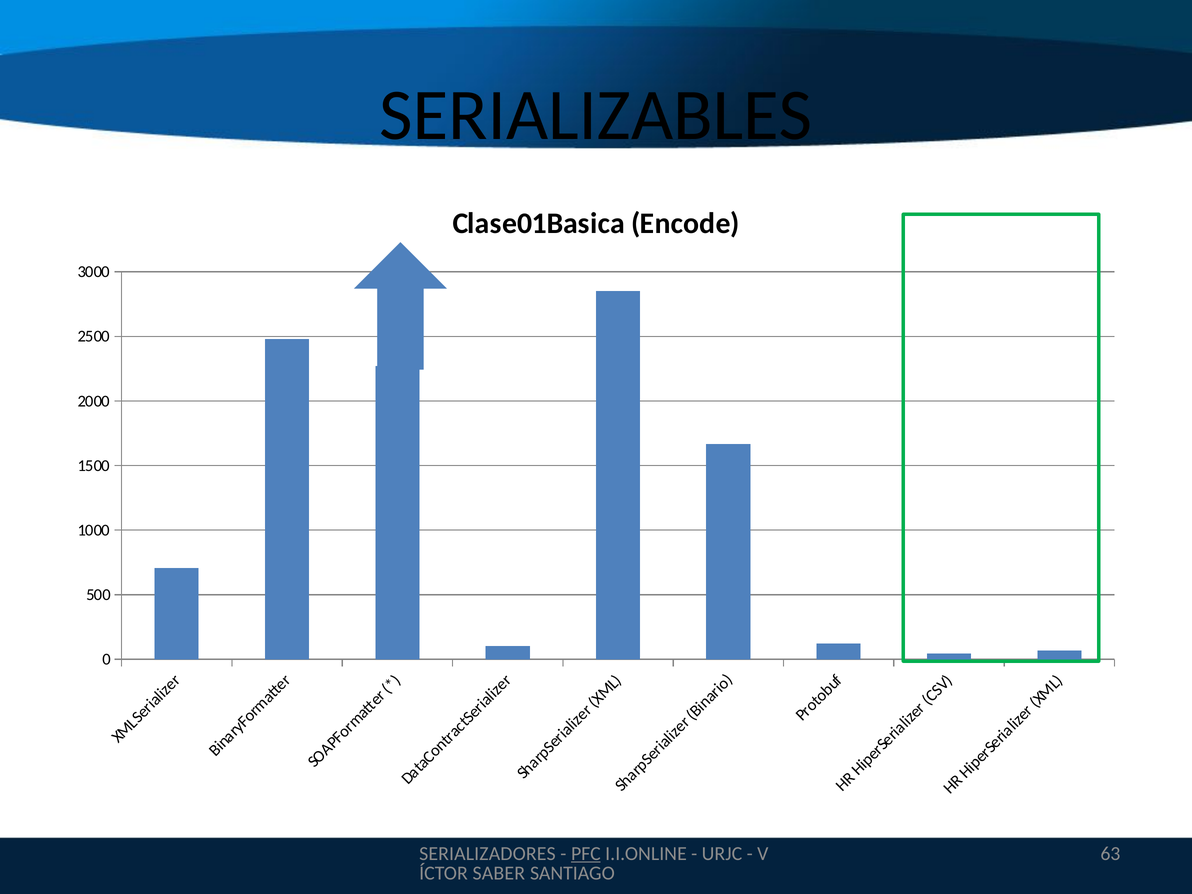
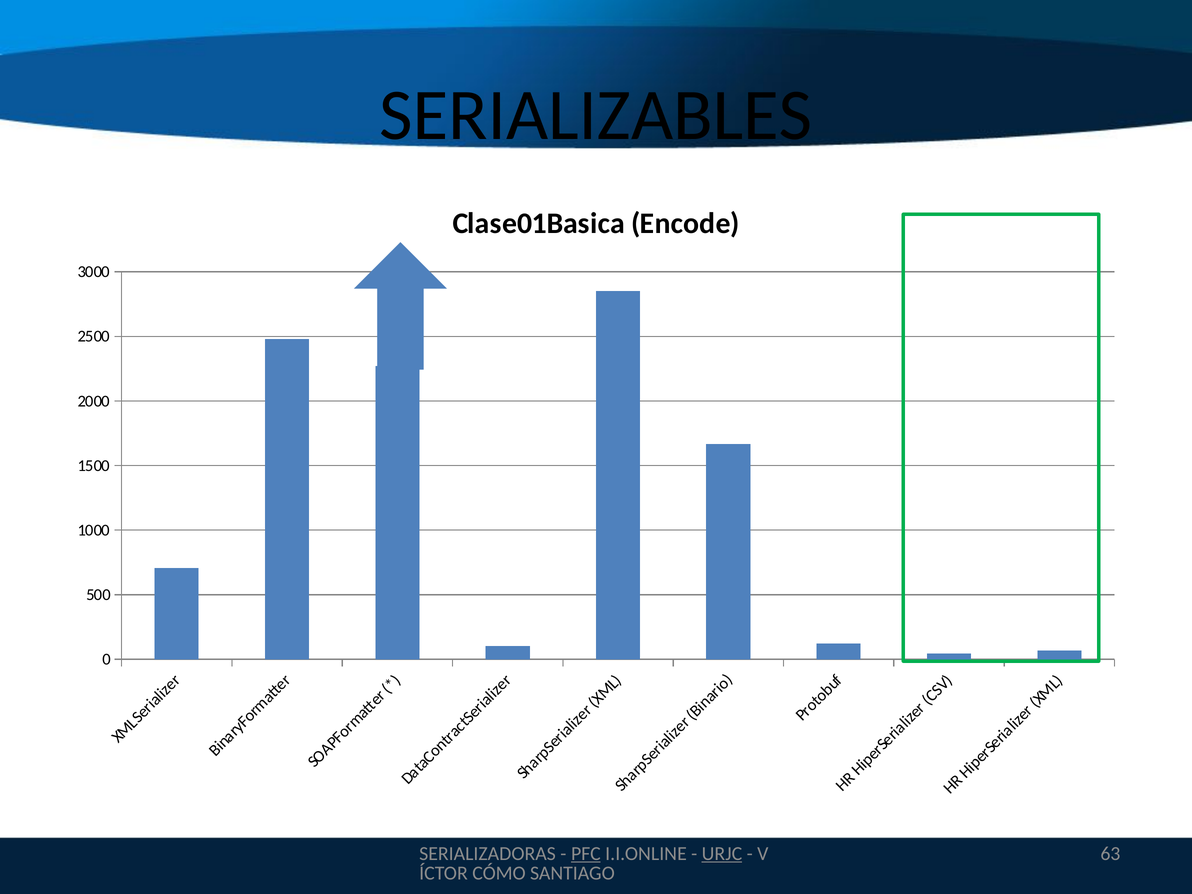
SERIALIZADORES: SERIALIZADORES -> SERIALIZADORAS
URJC underline: none -> present
SABER: SABER -> CÓMO
